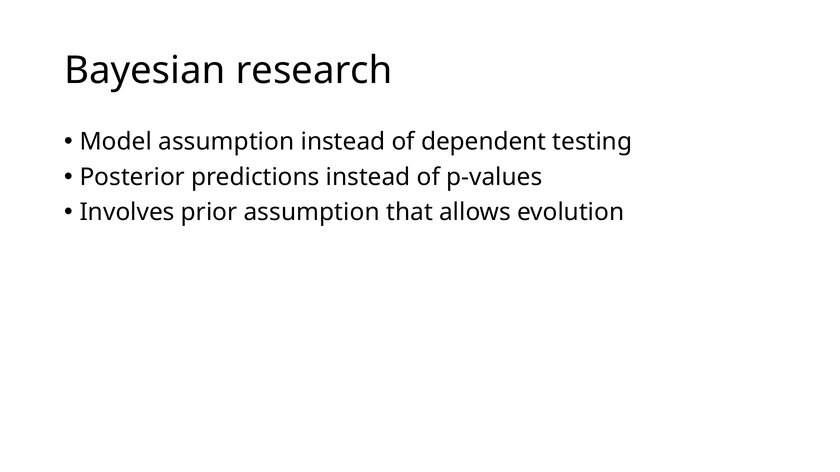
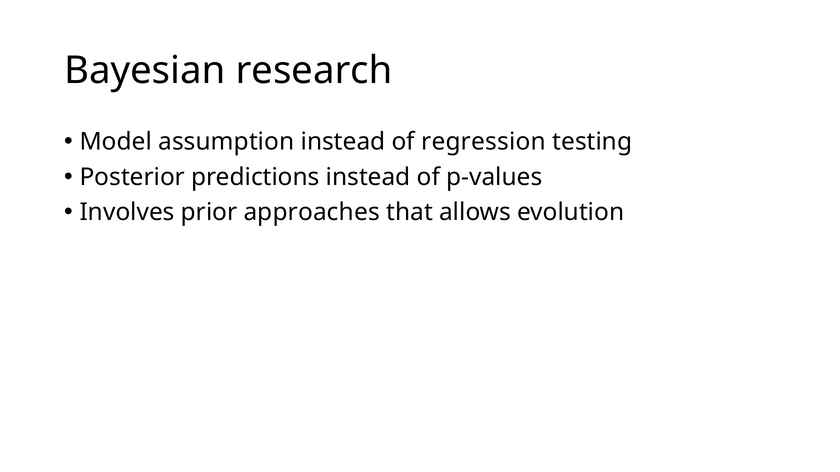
dependent: dependent -> regression
prior assumption: assumption -> approaches
